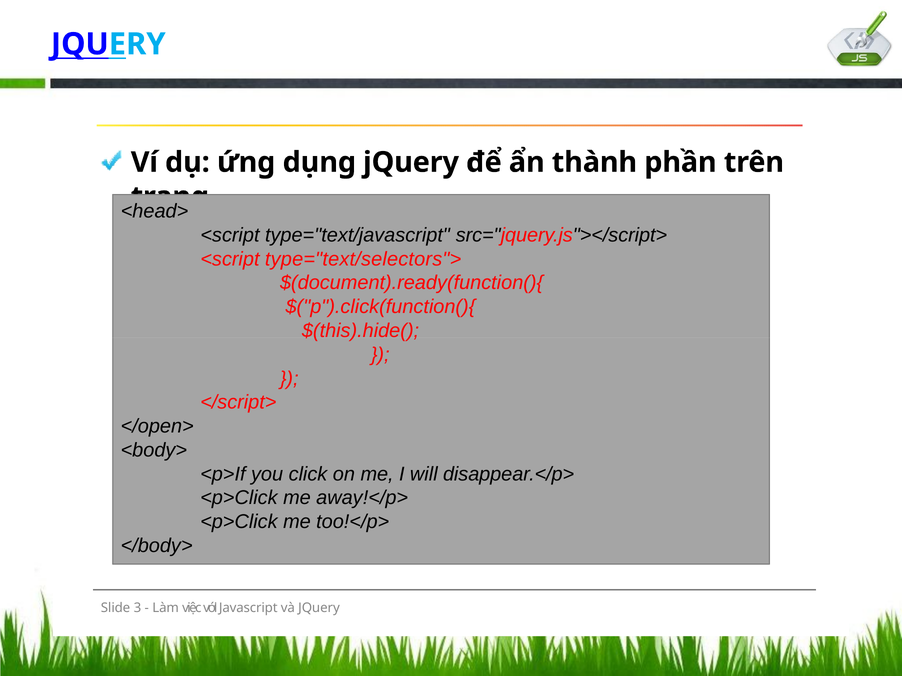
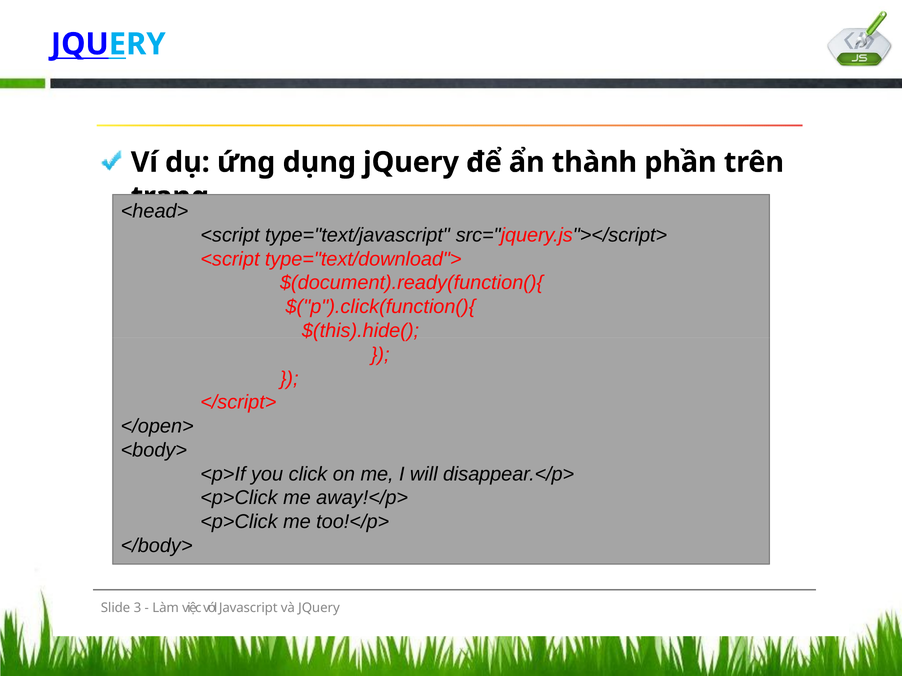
type="text/selectors">: type="text/selectors"> -> type="text/download">
